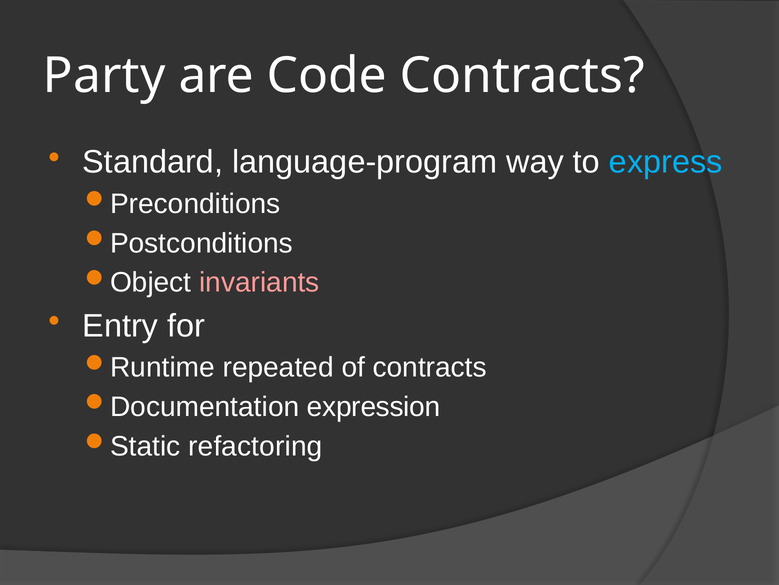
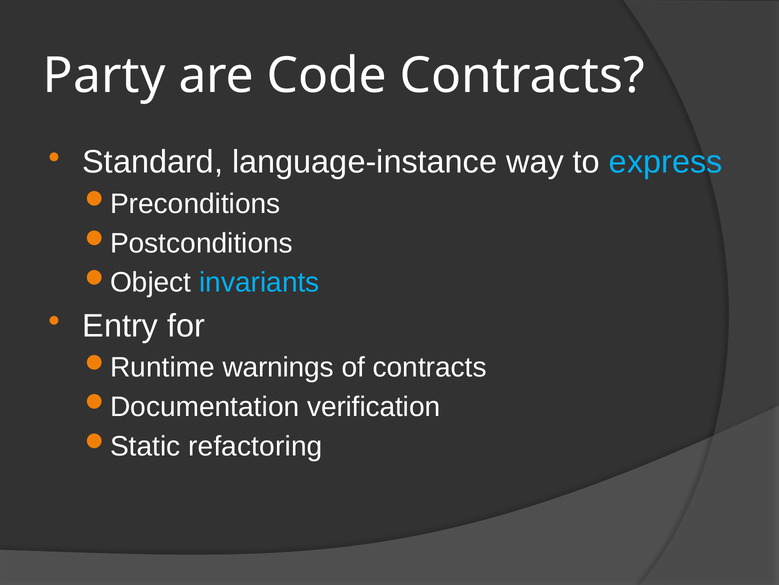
language-program: language-program -> language-instance
invariants colour: pink -> light blue
repeated: repeated -> warnings
expression: expression -> verification
